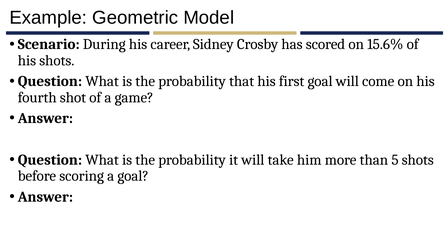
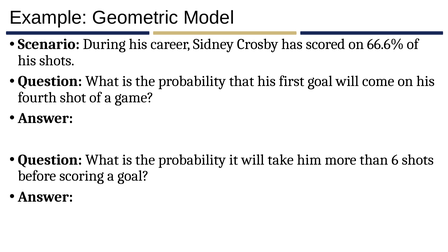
15.6%: 15.6% -> 66.6%
5: 5 -> 6
